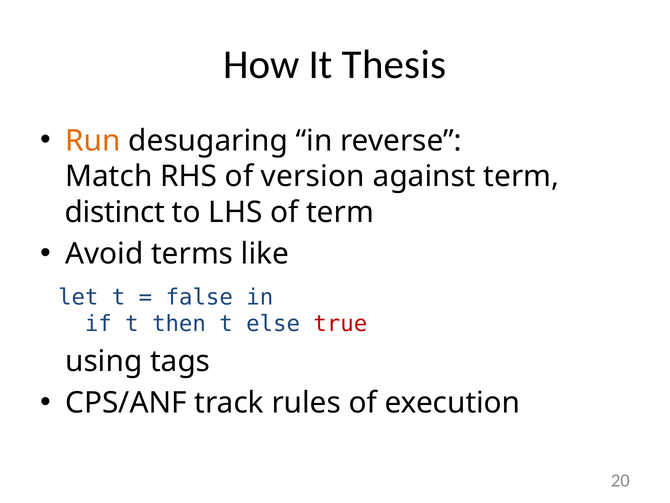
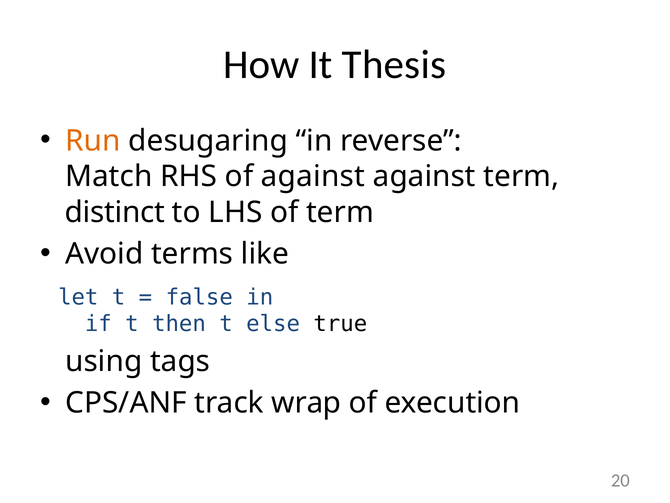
of version: version -> against
true colour: red -> black
rules: rules -> wrap
